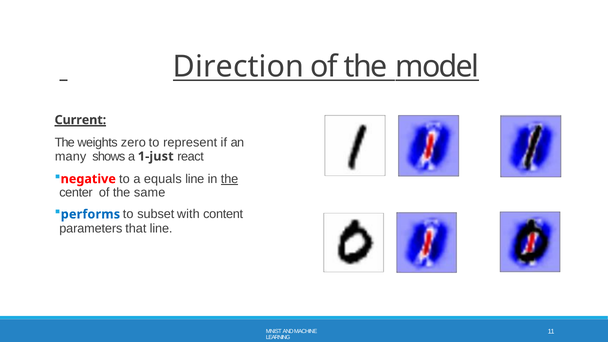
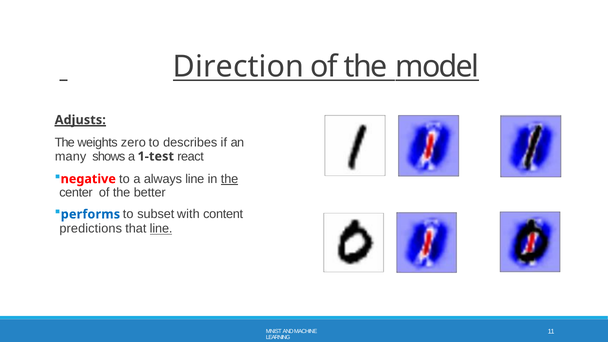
Current: Current -> Adjusts
represent: represent -> describes
1-just: 1-just -> 1-test
equals: equals -> always
same: same -> better
parameters: parameters -> predictions
line at (161, 229) underline: none -> present
